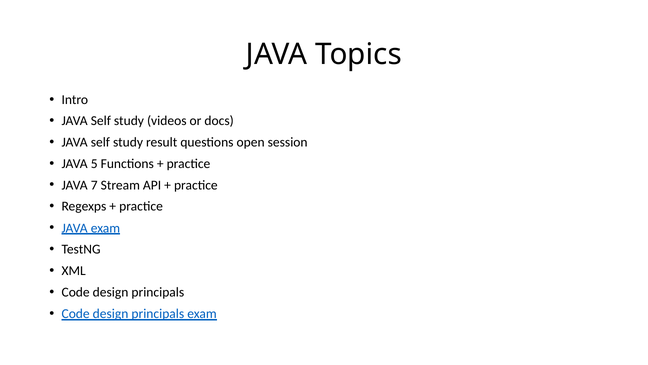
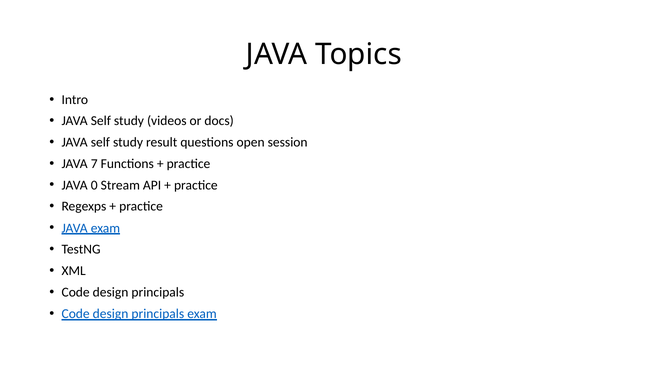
5: 5 -> 7
7: 7 -> 0
